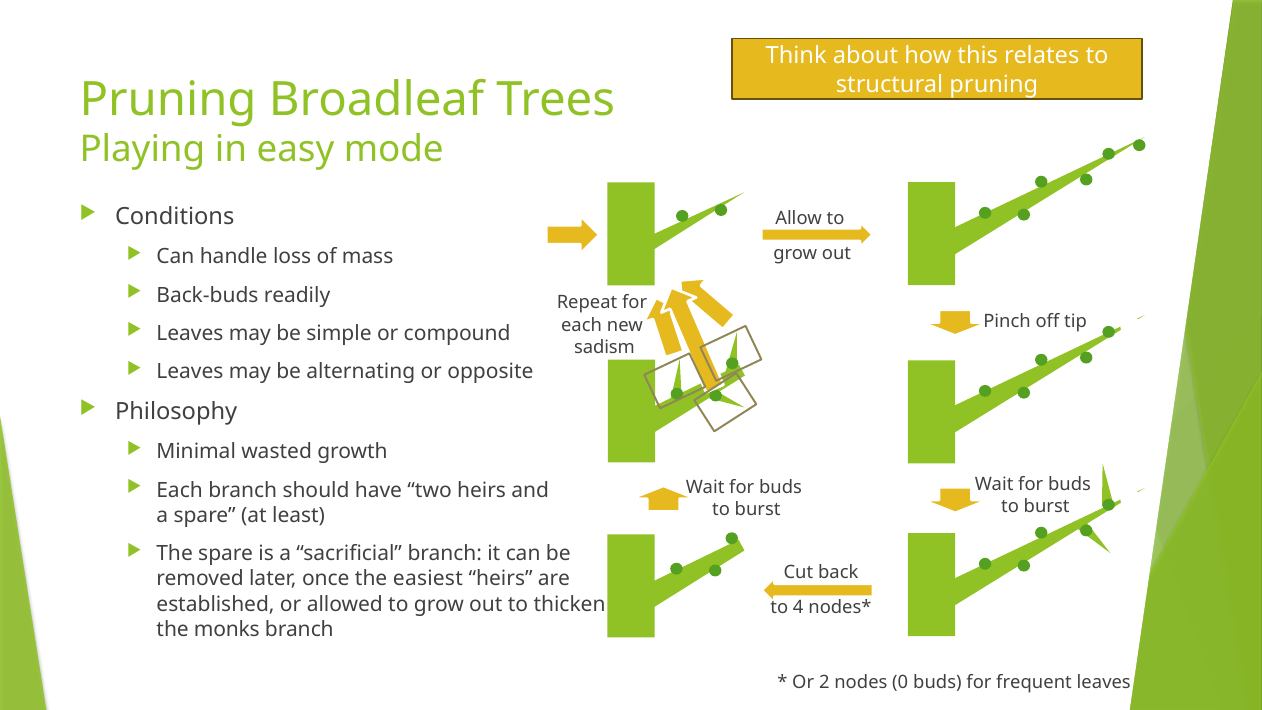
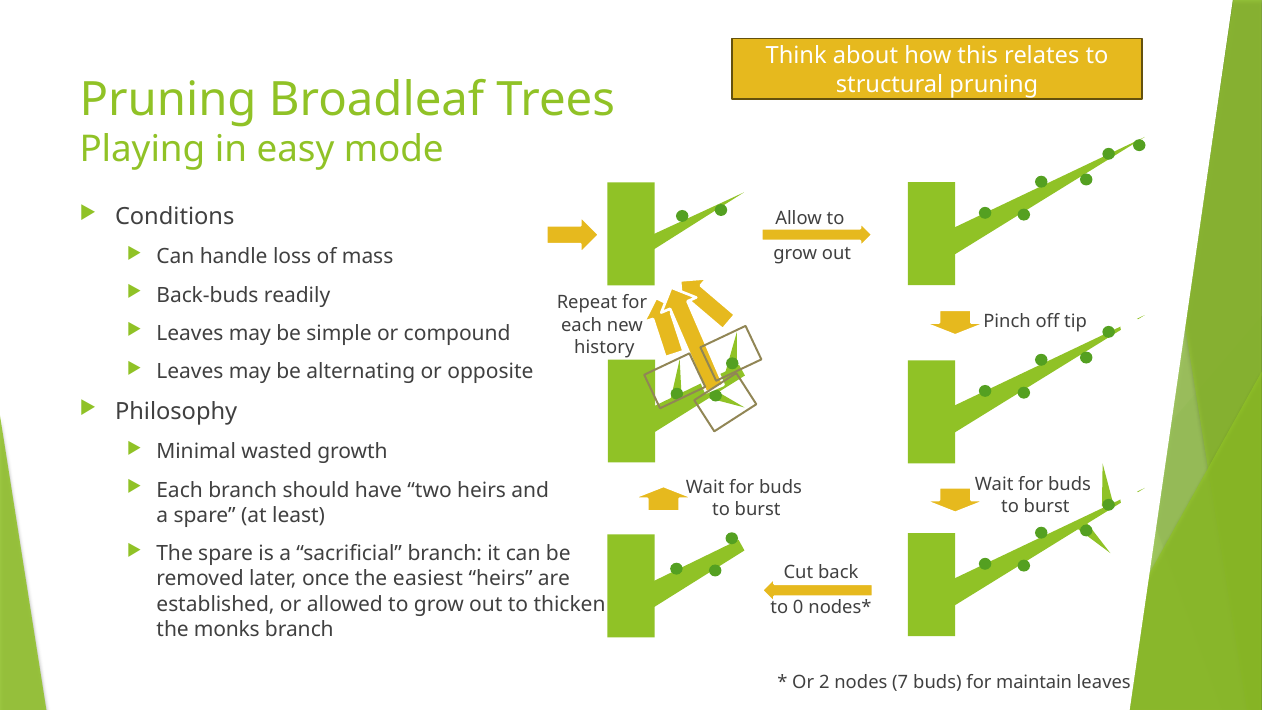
sadism: sadism -> history
4: 4 -> 0
0: 0 -> 7
frequent: frequent -> maintain
